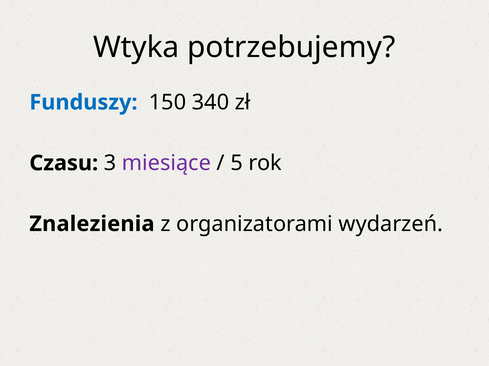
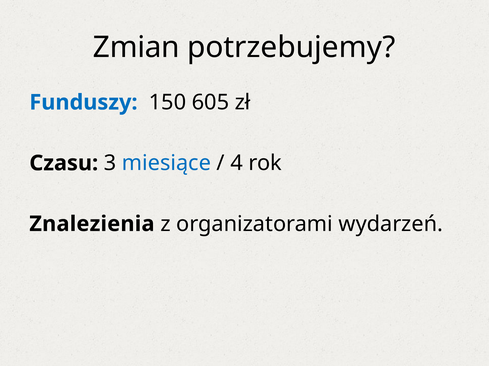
Wtyka: Wtyka -> Zmian
340: 340 -> 605
miesiące colour: purple -> blue
5: 5 -> 4
